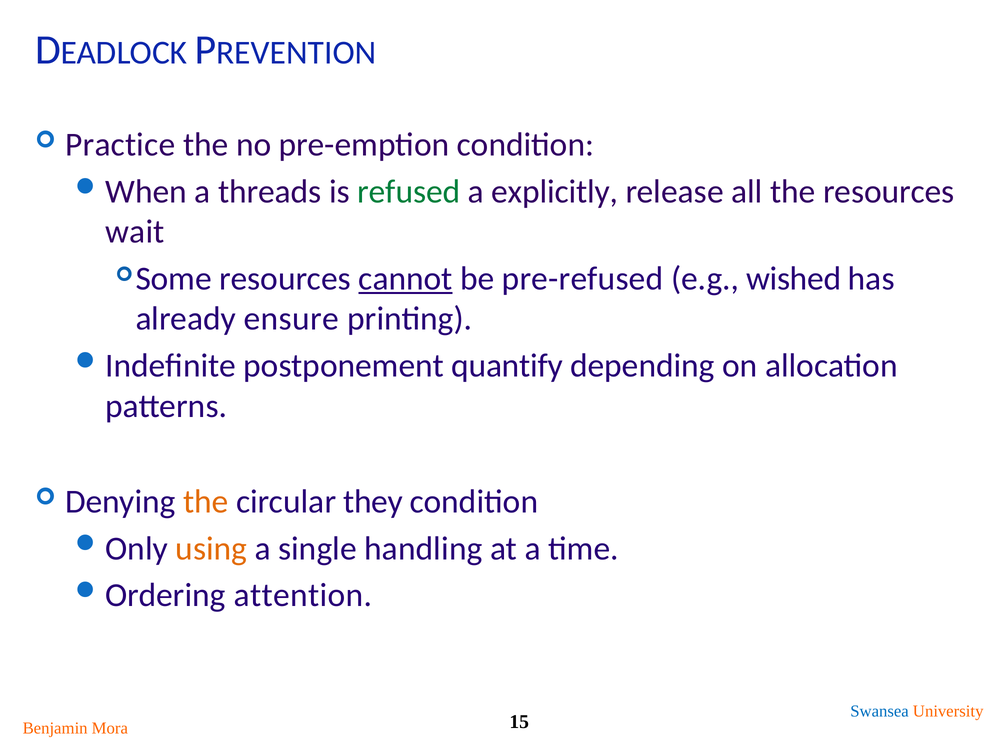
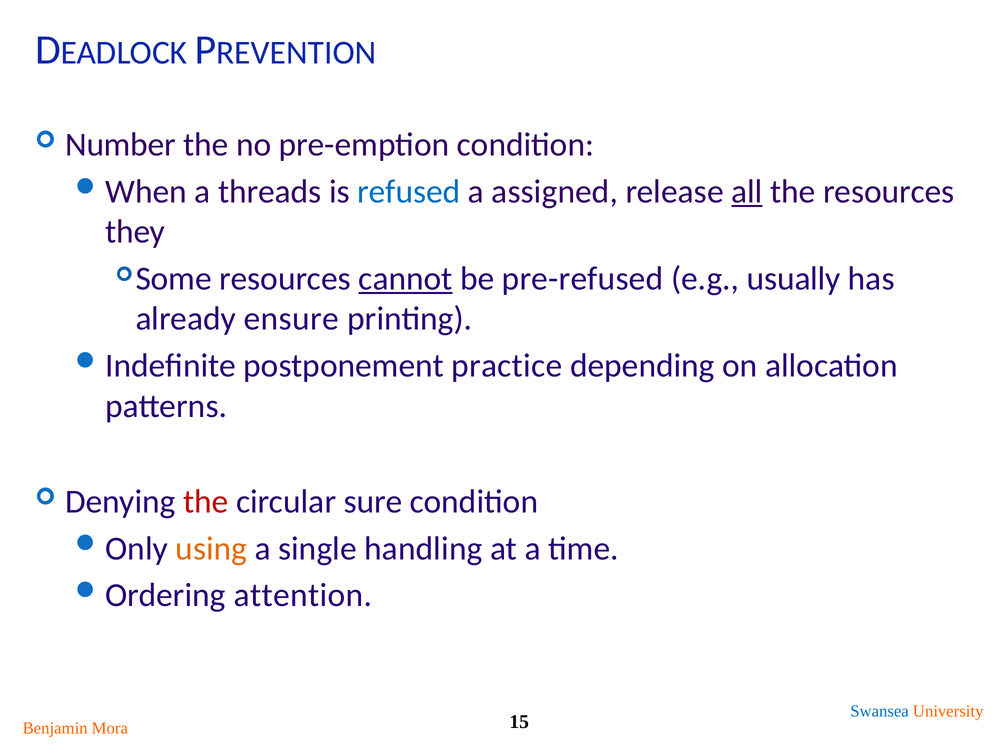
Practice: Practice -> Number
refused colour: green -> blue
explicitly: explicitly -> assigned
all underline: none -> present
wait: wait -> they
wished: wished -> usually
quantify: quantify -> practice
the at (206, 501) colour: orange -> red
they: they -> sure
